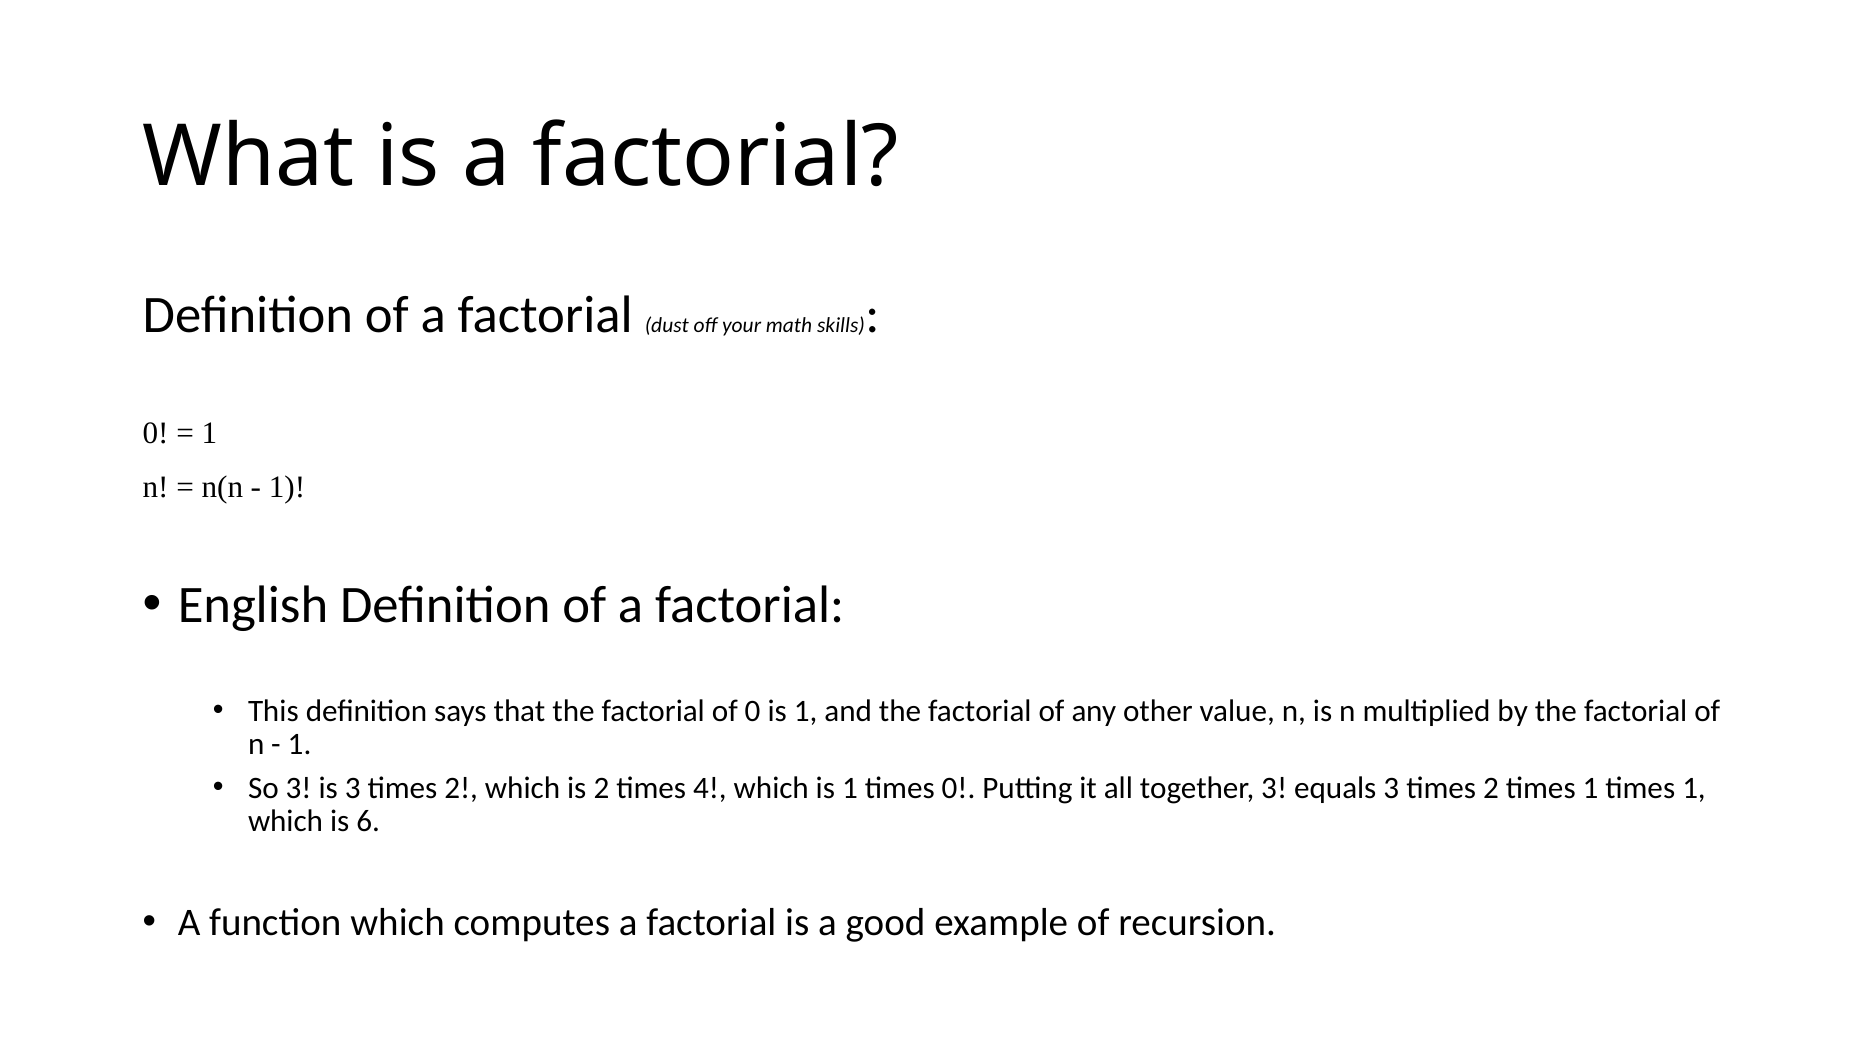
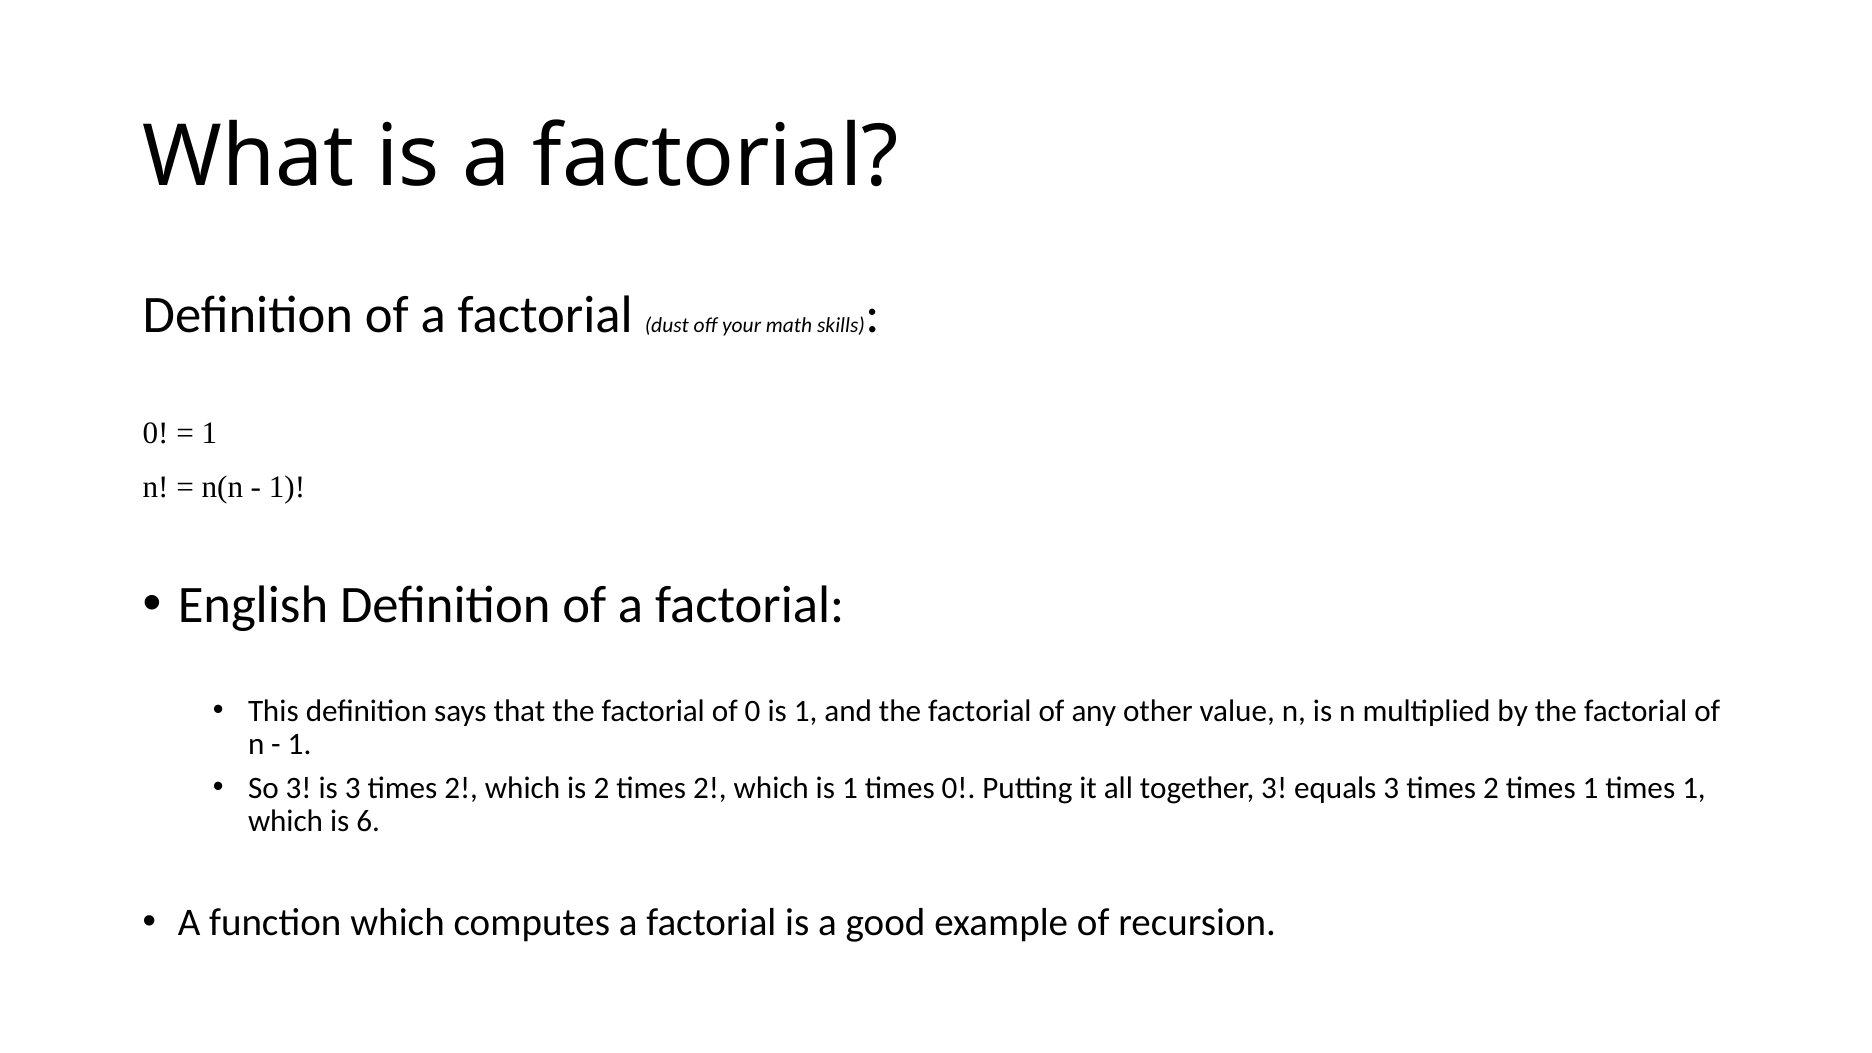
2 times 4: 4 -> 2
